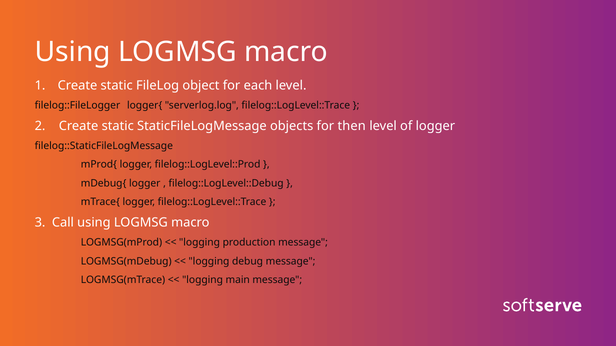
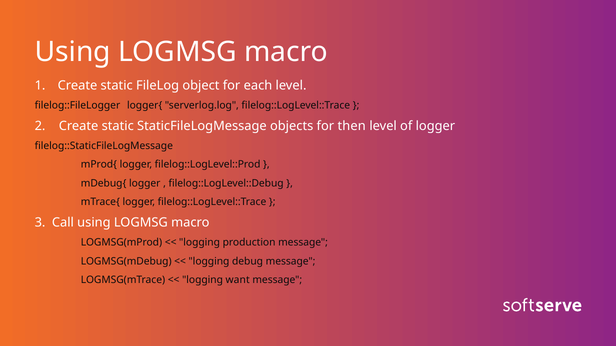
main: main -> want
